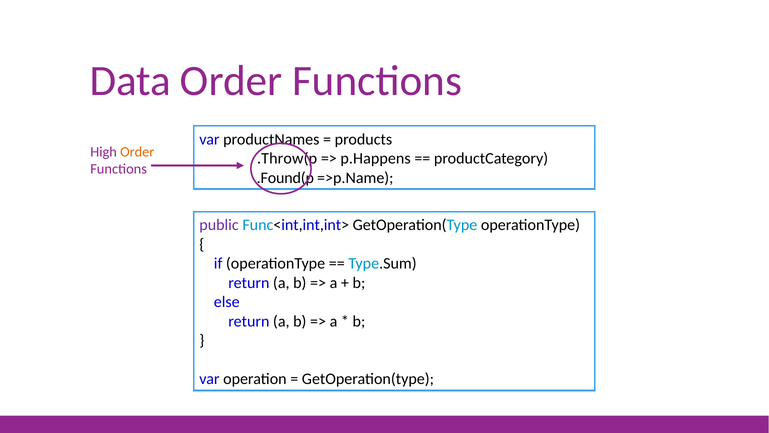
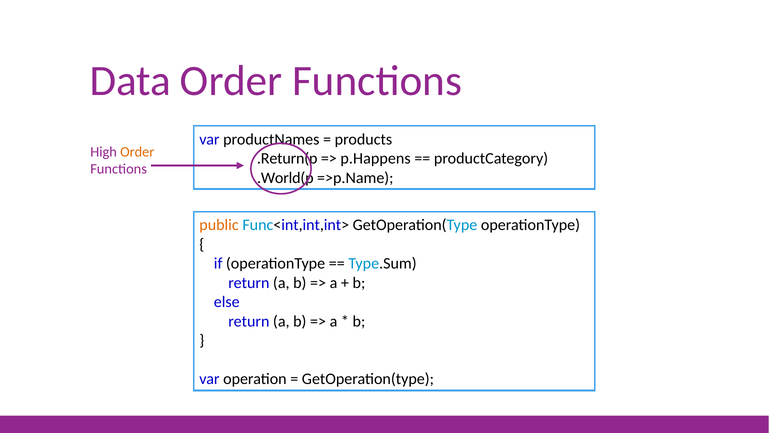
.Throw(p: .Throw(p -> .Return(p
.Found(p: .Found(p -> .World(p
public colour: purple -> orange
